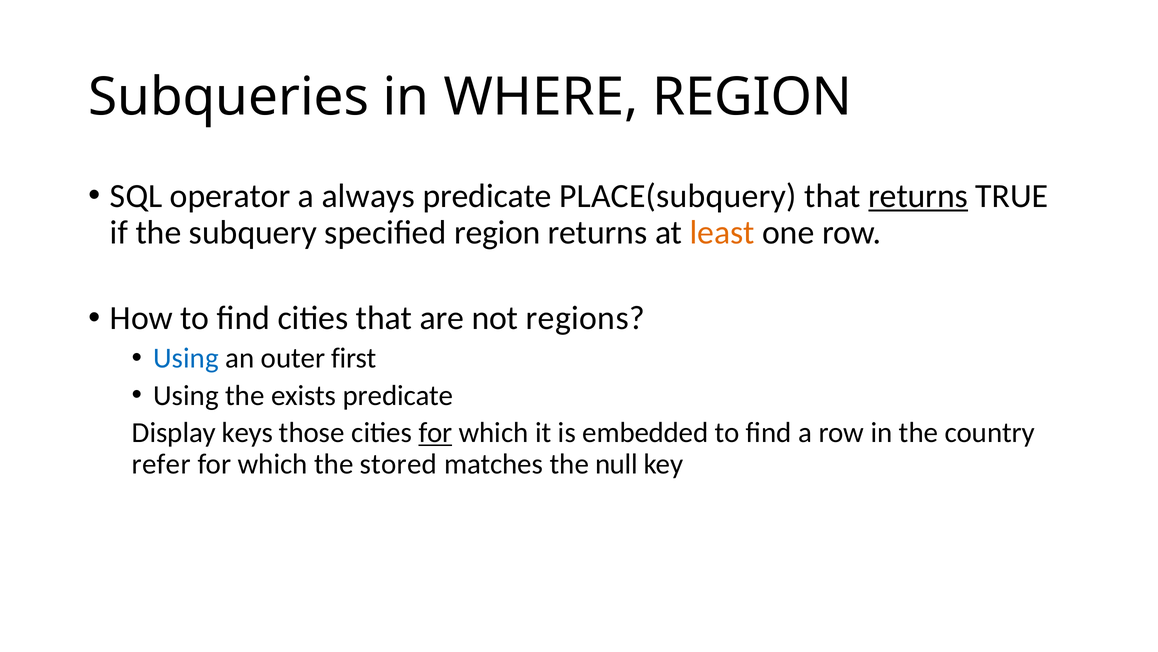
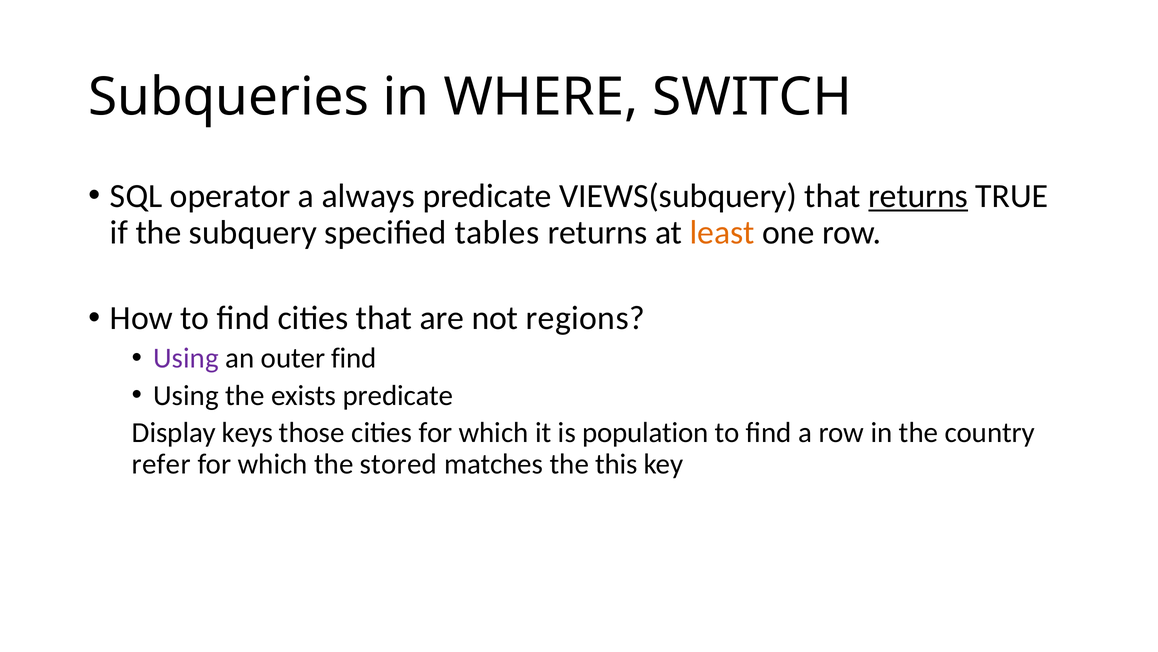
WHERE REGION: REGION -> SWITCH
PLACE(subquery: PLACE(subquery -> VIEWS(subquery
specified region: region -> tables
Using at (186, 358) colour: blue -> purple
outer first: first -> find
for at (435, 432) underline: present -> none
embedded: embedded -> population
null: null -> this
